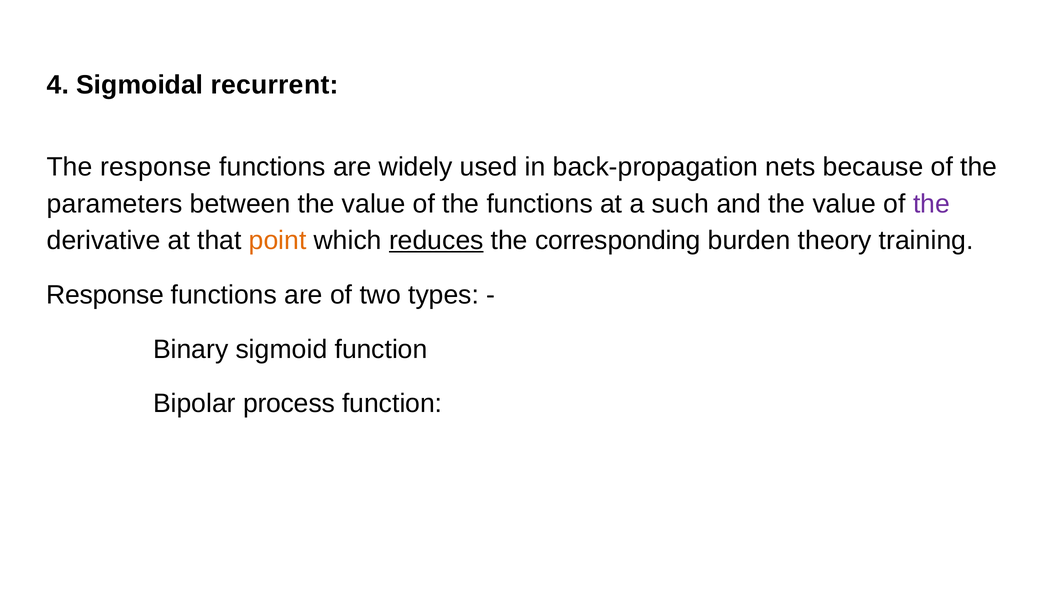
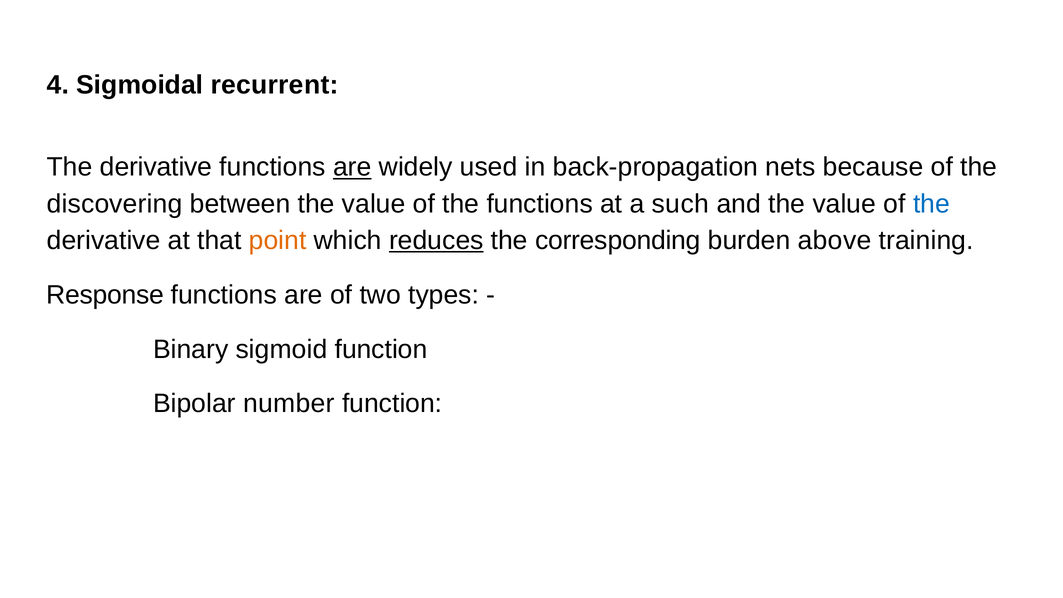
response at (156, 167): response -> derivative
are at (352, 167) underline: none -> present
parameters: parameters -> discovering
the at (931, 204) colour: purple -> blue
theory: theory -> above
process: process -> number
